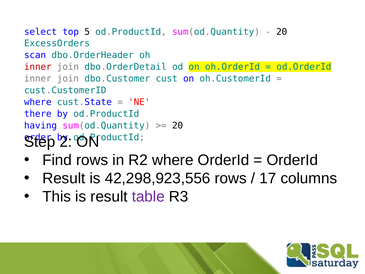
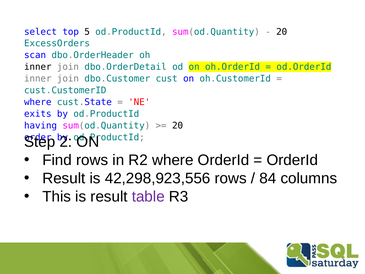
inner at (38, 67) colour: red -> black
there: there -> exits
17: 17 -> 84
